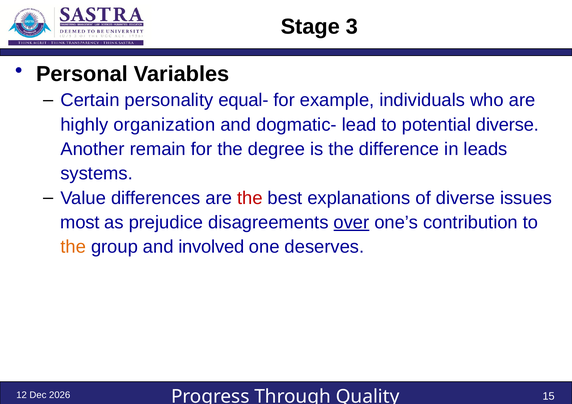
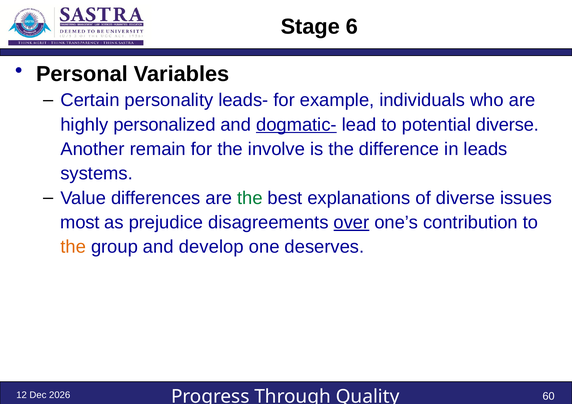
3: 3 -> 6
equal-: equal- -> leads-
organization: organization -> personalized
dogmatic- underline: none -> present
degree: degree -> involve
the at (250, 198) colour: red -> green
involved: involved -> develop
15: 15 -> 60
